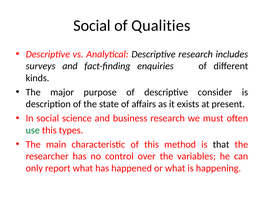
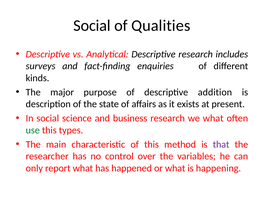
consider: consider -> addition
we must: must -> what
that colour: black -> purple
